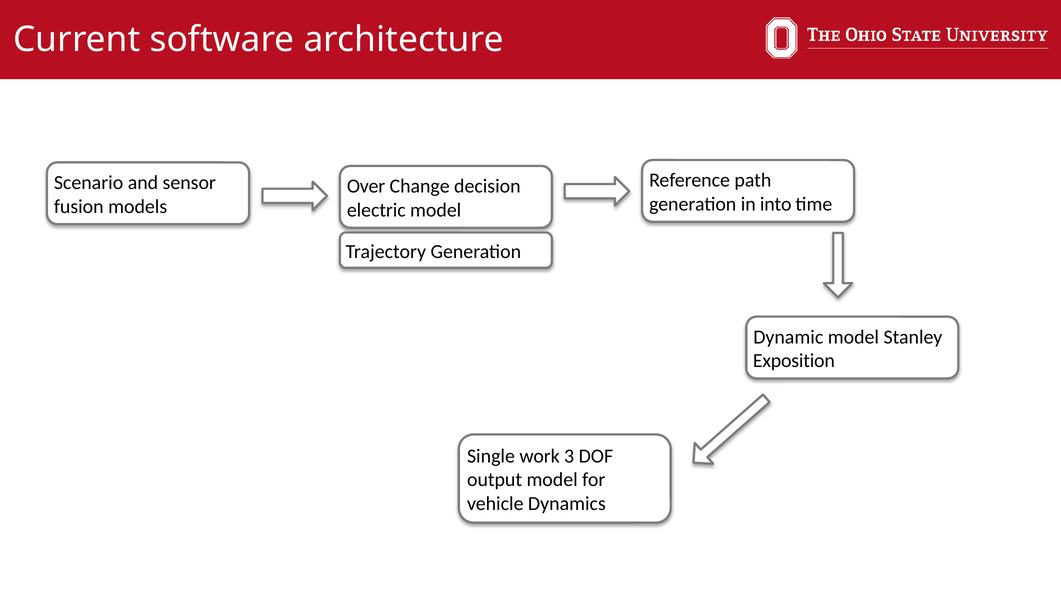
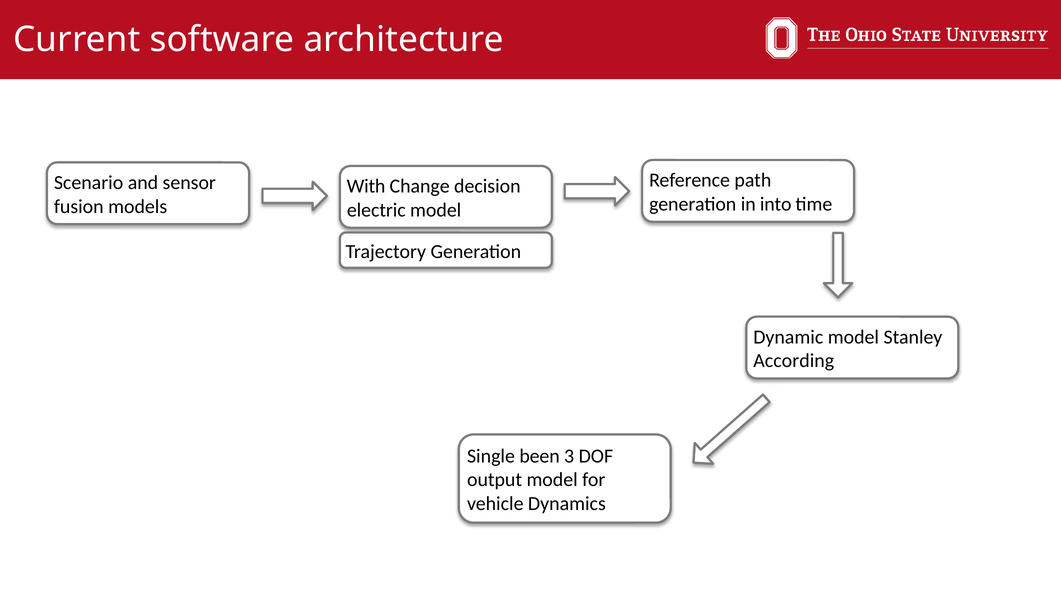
Over: Over -> With
Exposition: Exposition -> According
work: work -> been
